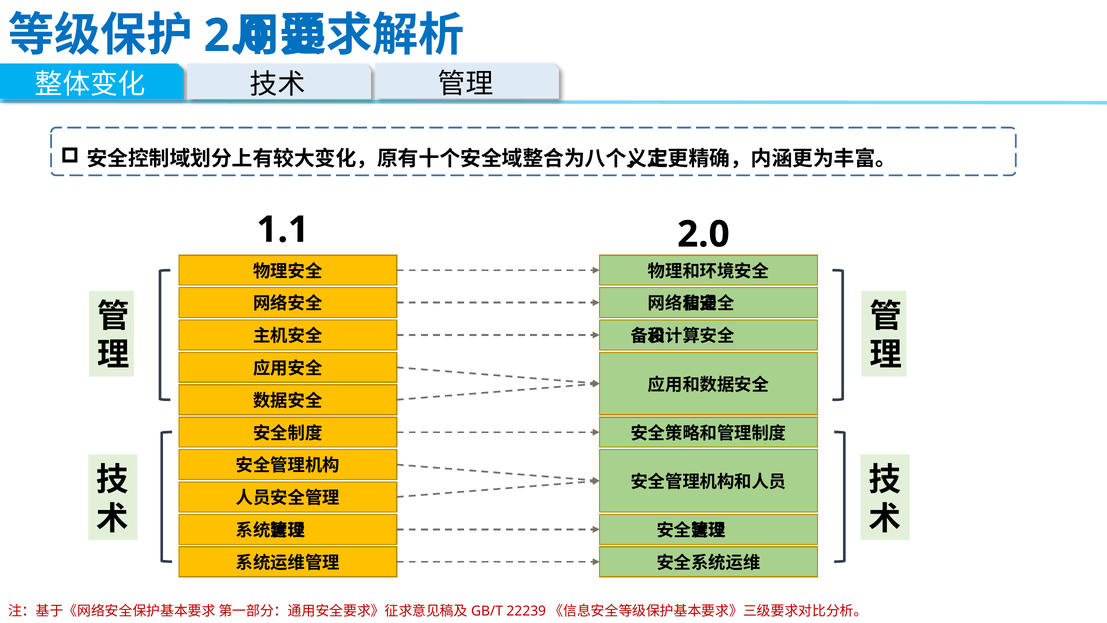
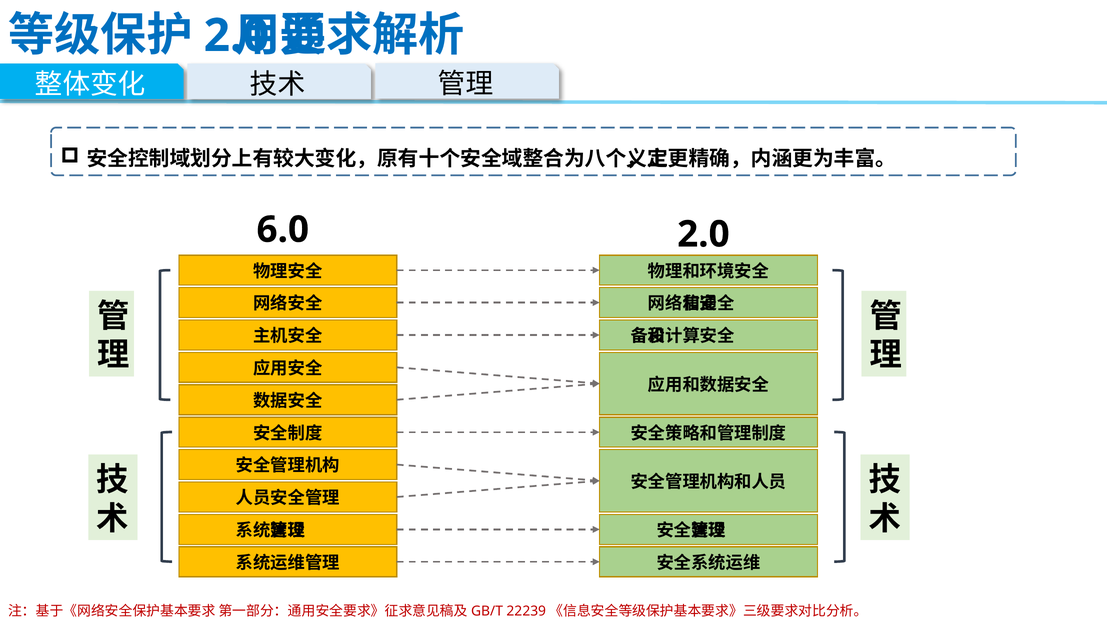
1.1: 1.1 -> 6.0
